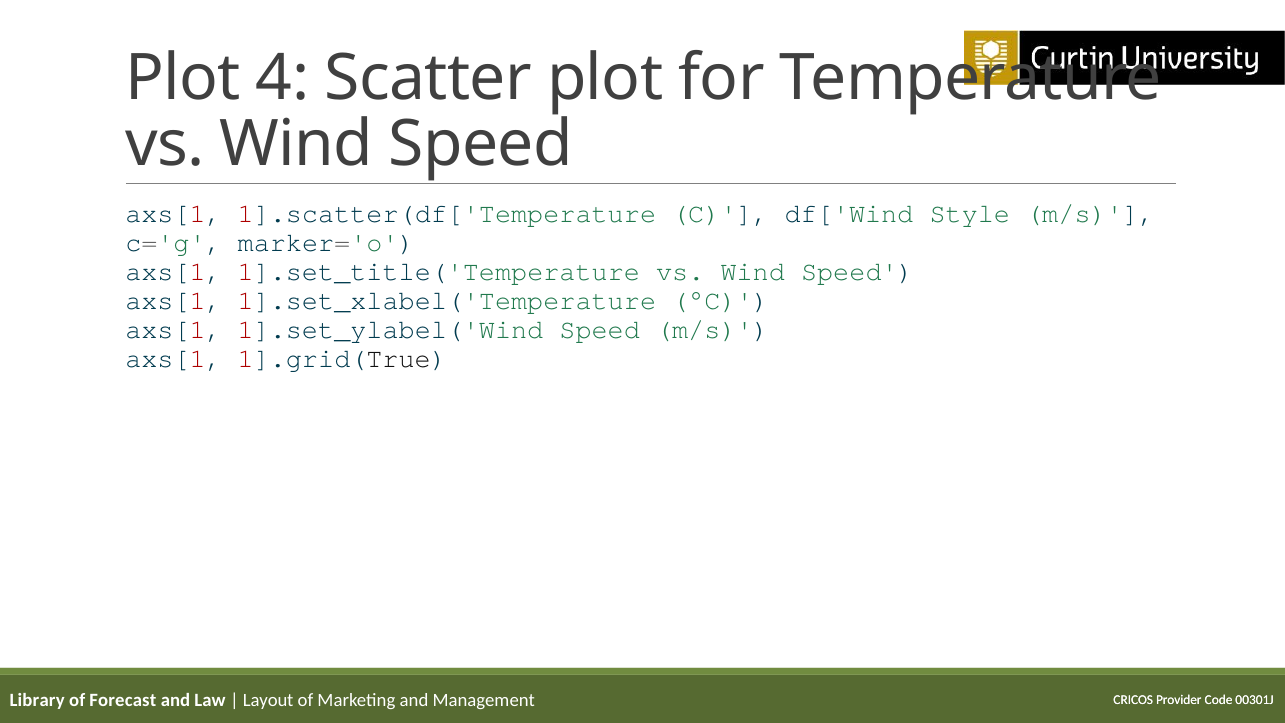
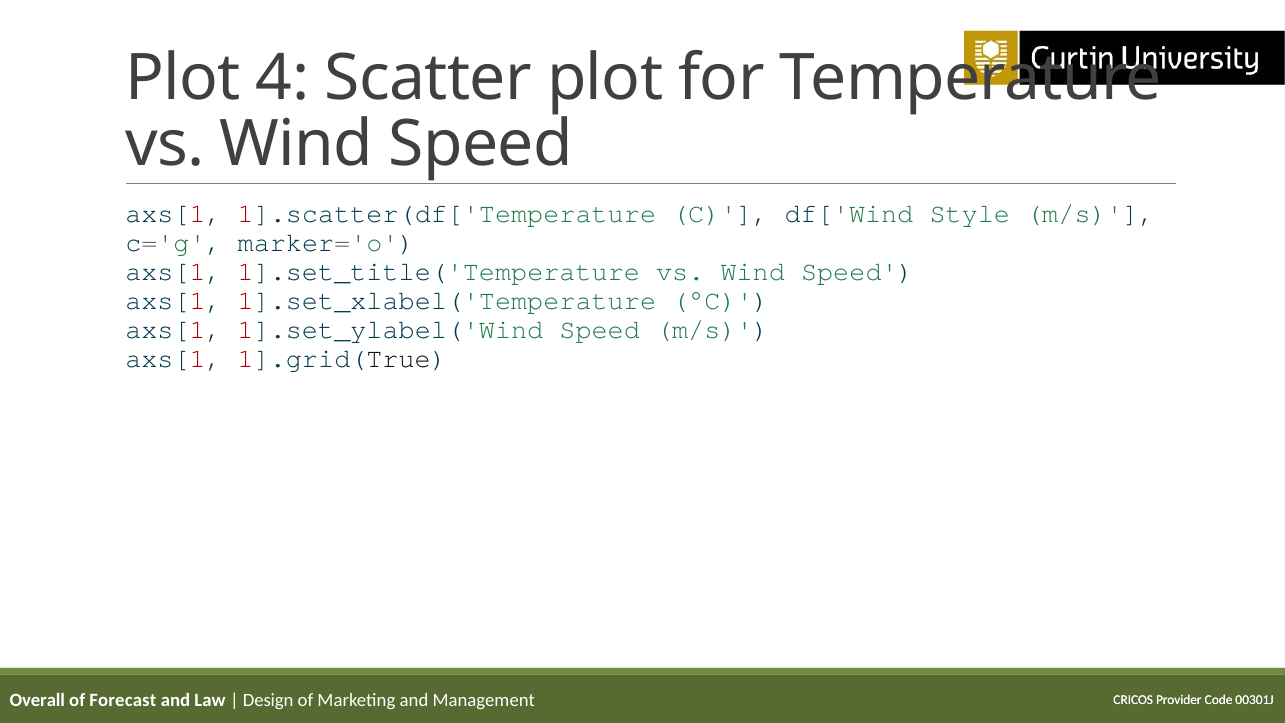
Library: Library -> Overall
Layout: Layout -> Design
